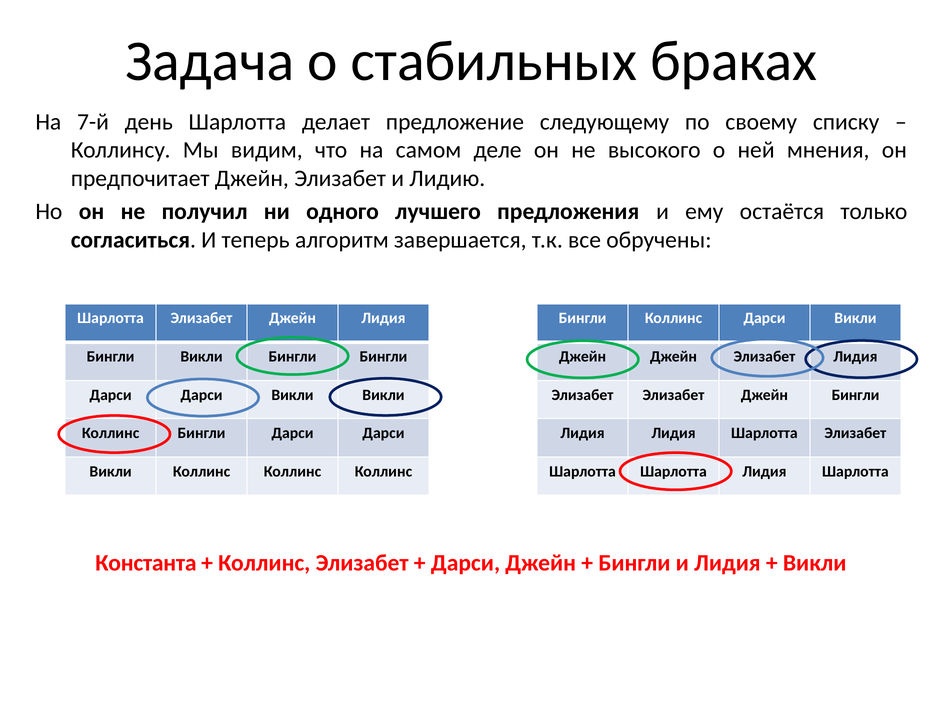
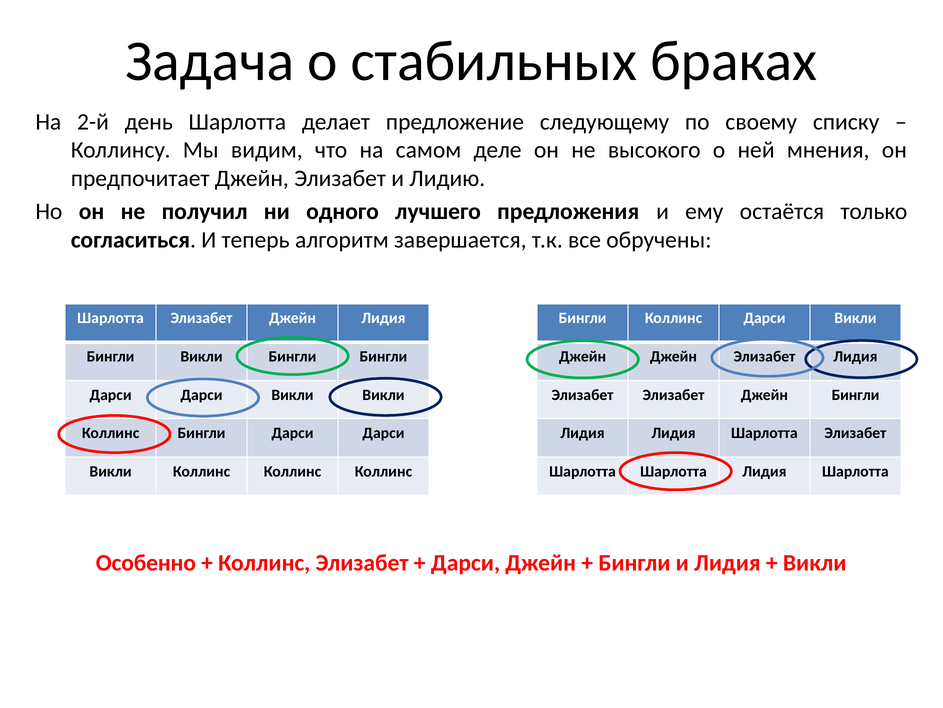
7-й: 7-й -> 2-й
Константа: Константа -> Особенно
